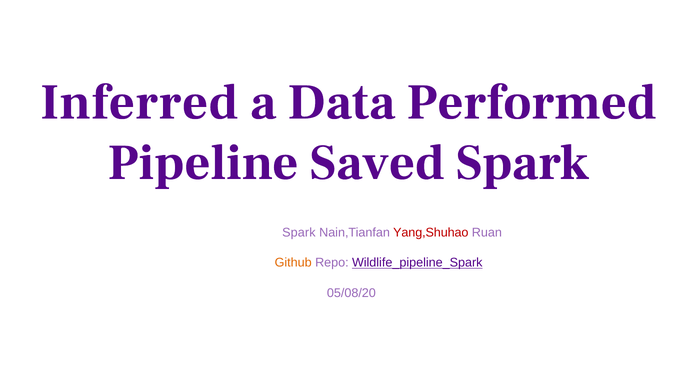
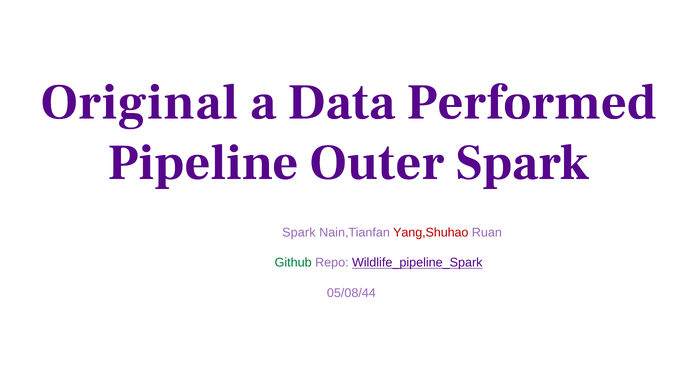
Inferred: Inferred -> Original
Saved: Saved -> Outer
Github colour: orange -> green
05/08/20: 05/08/20 -> 05/08/44
